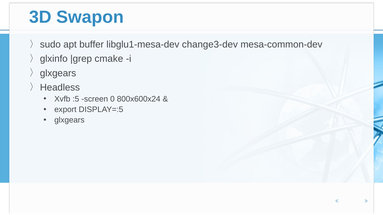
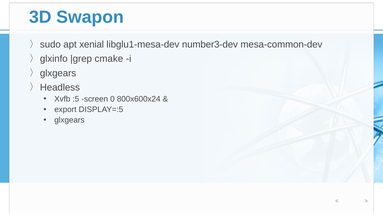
buffer: buffer -> xenial
change3-dev: change3-dev -> number3-dev
